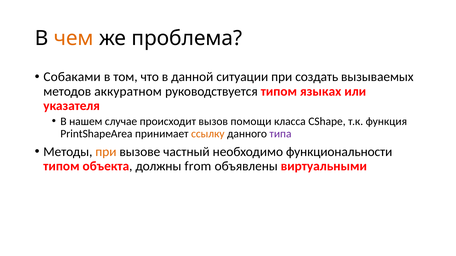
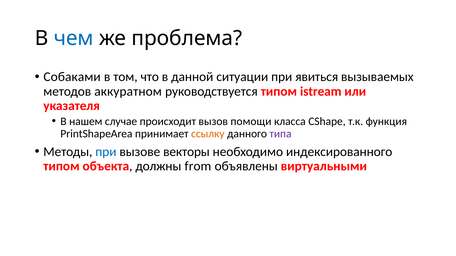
чем colour: orange -> blue
создать: создать -> явиться
языках: языках -> istream
при at (106, 152) colour: orange -> blue
частный: частный -> векторы
функциональности: функциональности -> индексированного
